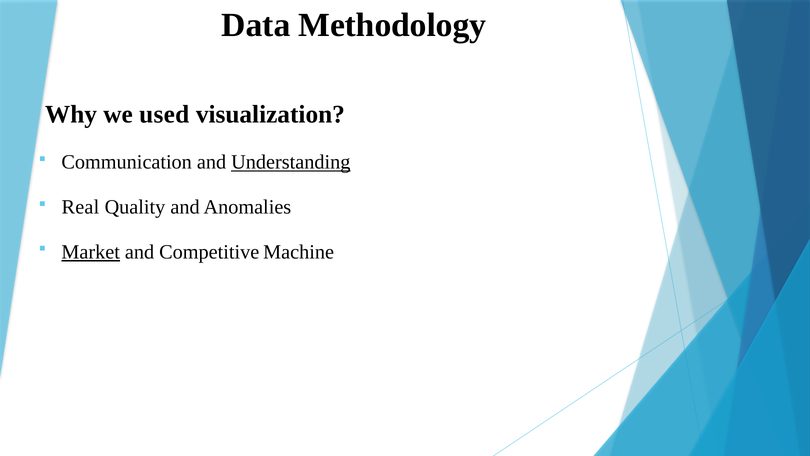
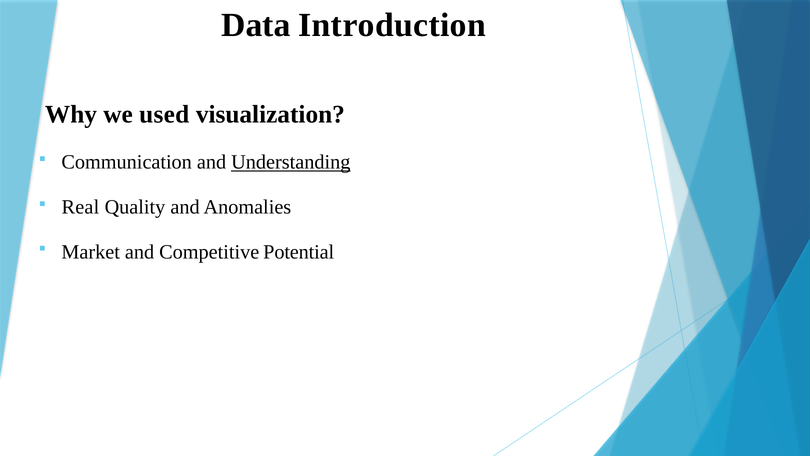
Methodology: Methodology -> Introduction
Market underline: present -> none
Machine: Machine -> Potential
